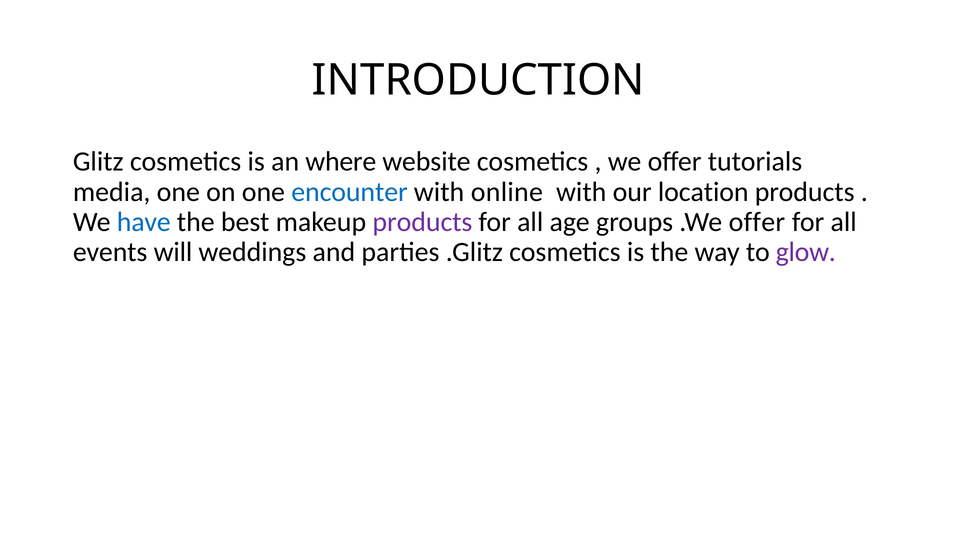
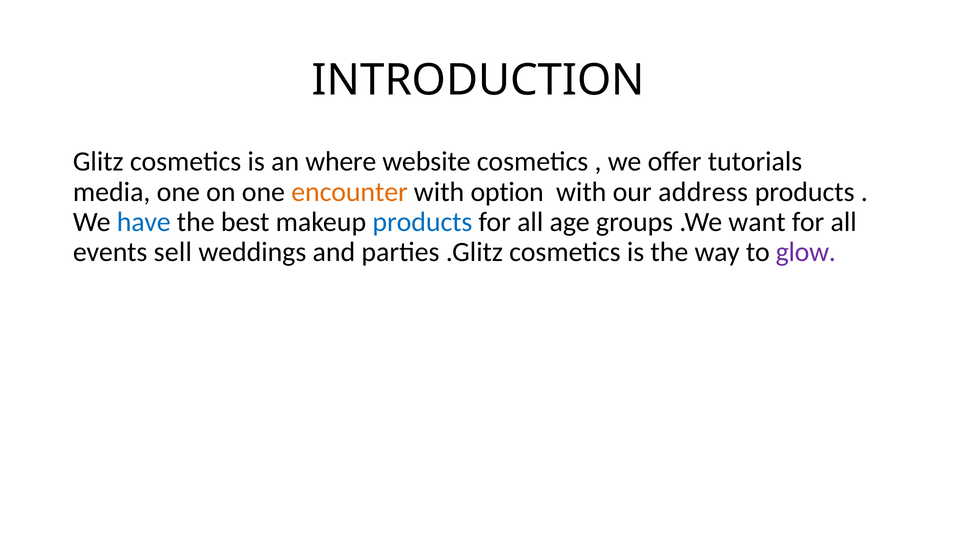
encounter colour: blue -> orange
online: online -> option
location: location -> address
products at (422, 222) colour: purple -> blue
.We offer: offer -> want
will: will -> sell
